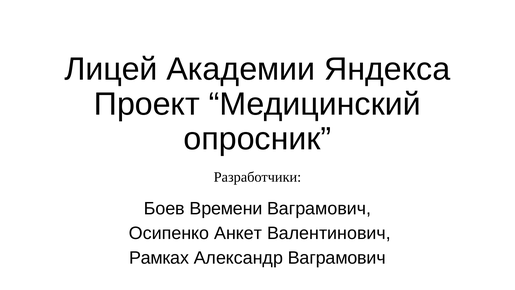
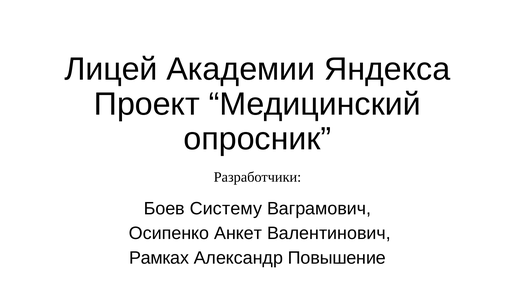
Времени: Времени -> Систему
Александр Ваграмович: Ваграмович -> Повышение
